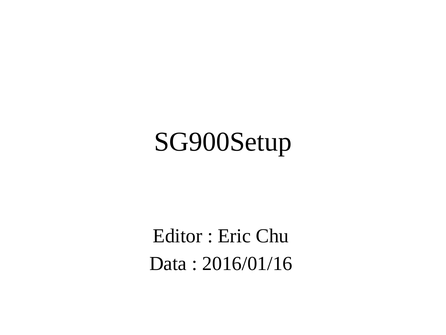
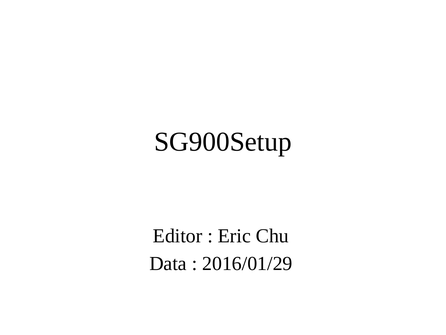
2016/01/16: 2016/01/16 -> 2016/01/29
